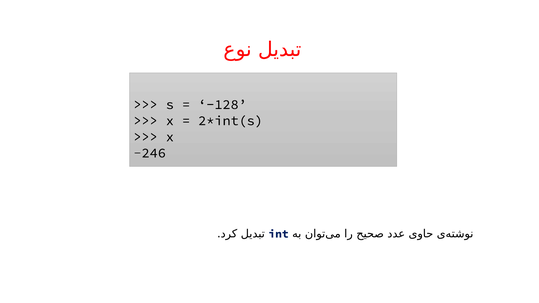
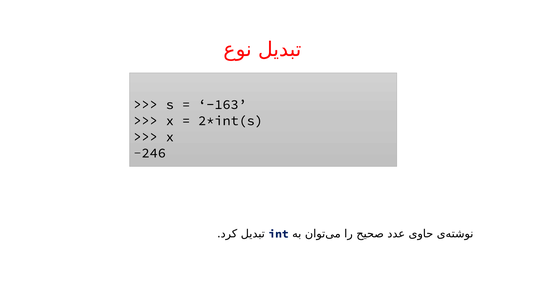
-128: -128 -> -163
